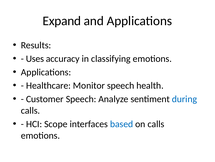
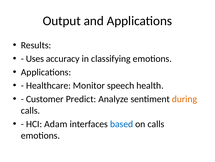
Expand: Expand -> Output
Customer Speech: Speech -> Predict
during colour: blue -> orange
Scope: Scope -> Adam
